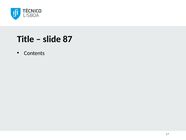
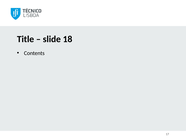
87: 87 -> 18
